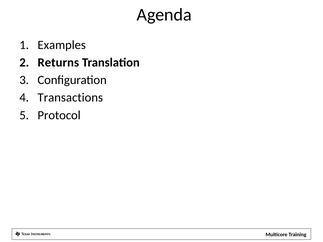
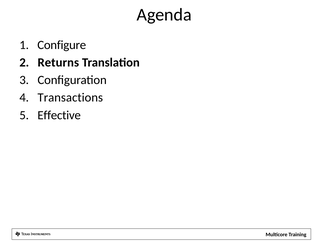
Examples: Examples -> Configure
Protocol: Protocol -> Effective
